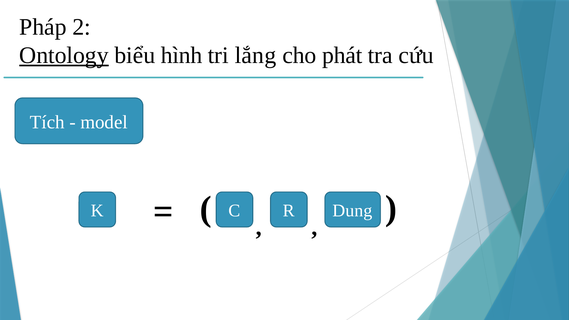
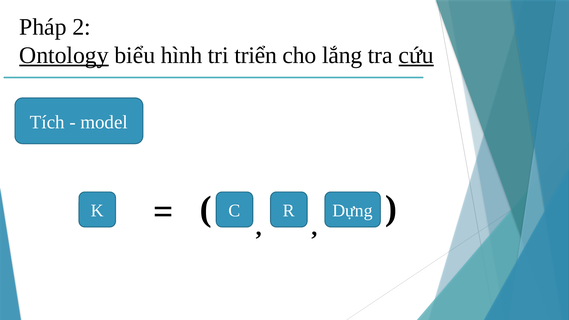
lắng: lắng -> triển
phát: phát -> lắng
cứu underline: none -> present
Dung: Dung -> Dựng
